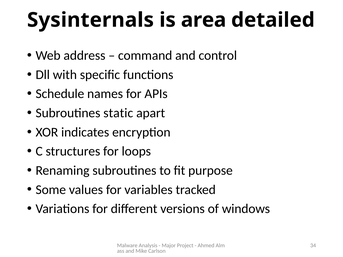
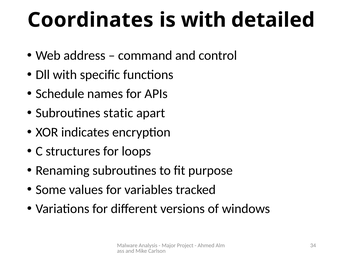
Sysinternals: Sysinternals -> Coordinates
is area: area -> with
